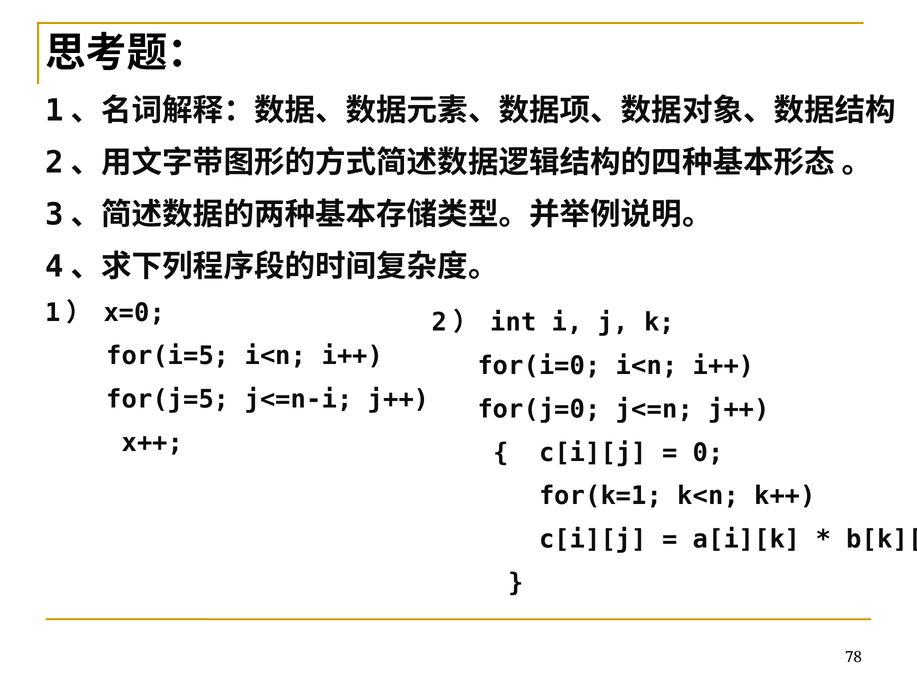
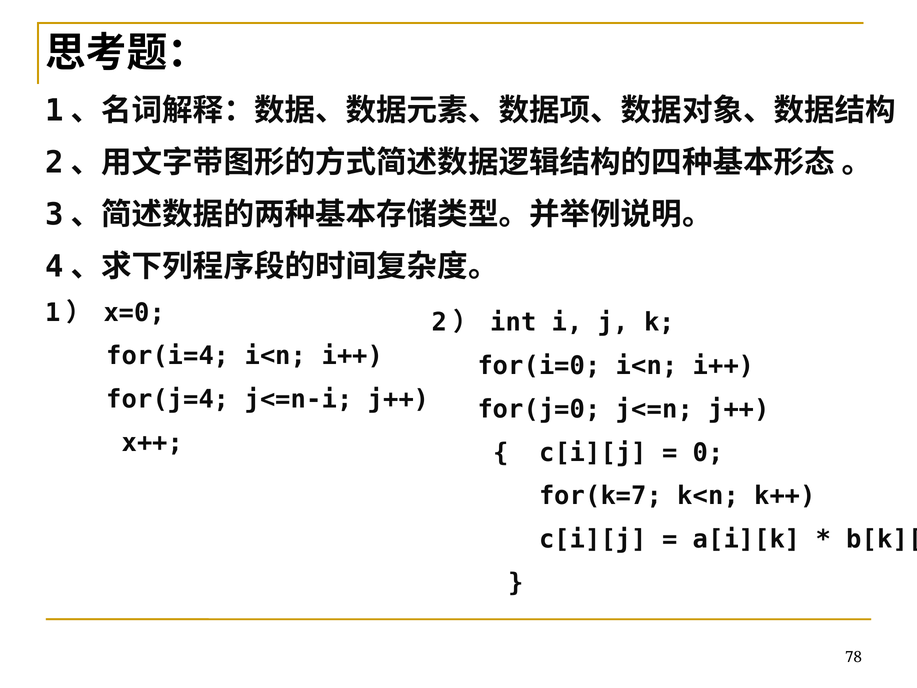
for(i=5: for(i=5 -> for(i=4
for(j=5: for(j=5 -> for(j=4
for(k=1: for(k=1 -> for(k=7
